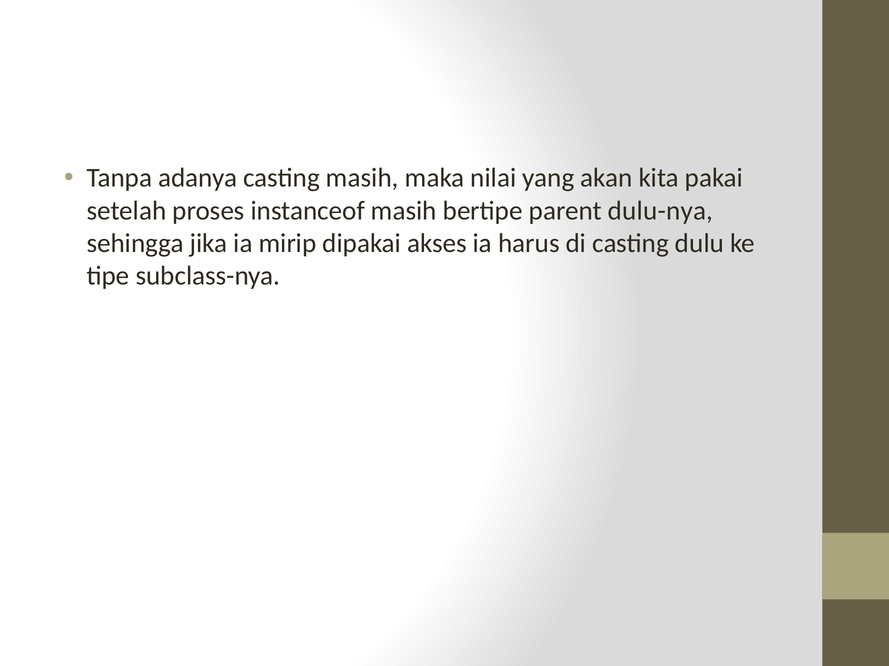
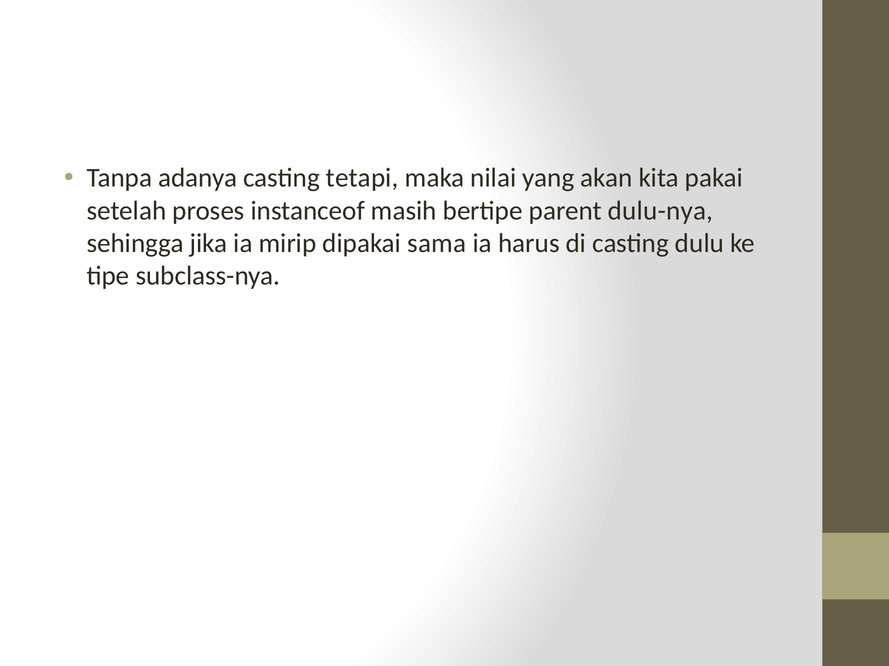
casting masih: masih -> tetapi
akses: akses -> sama
